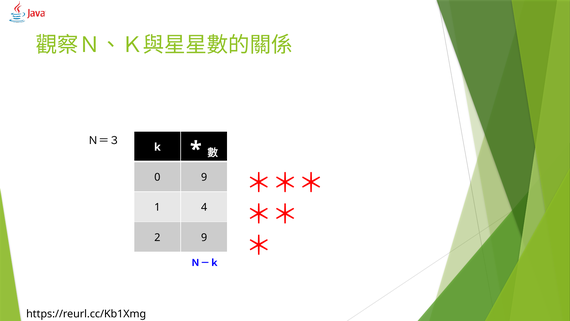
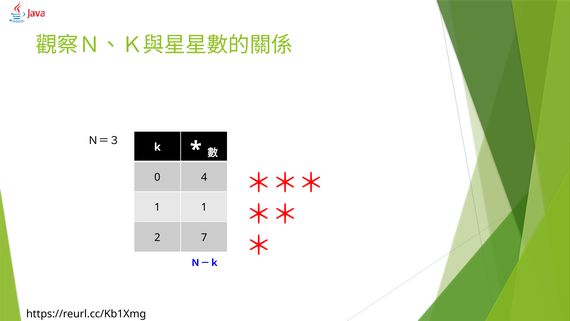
0 9: 9 -> 4
1 4: 4 -> 1
2 9: 9 -> 7
